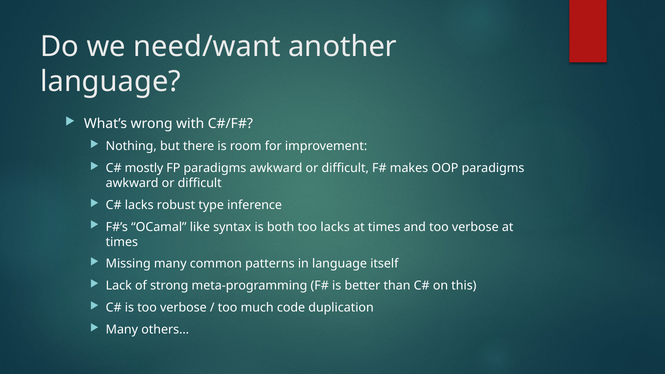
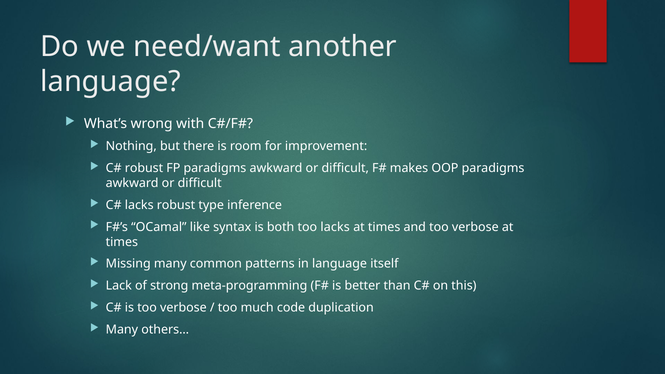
mostly at (144, 168): mostly -> robust
